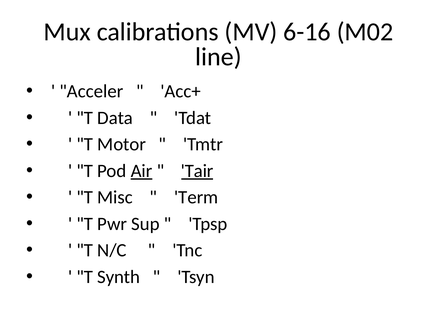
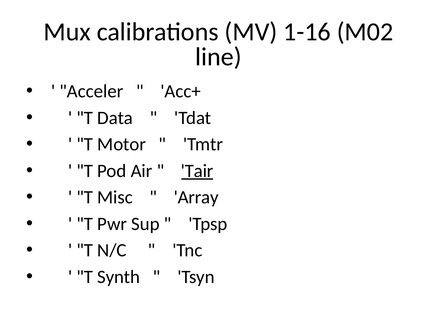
6-16: 6-16 -> 1-16
Air underline: present -> none
Term: Term -> Array
